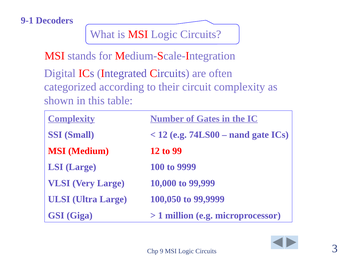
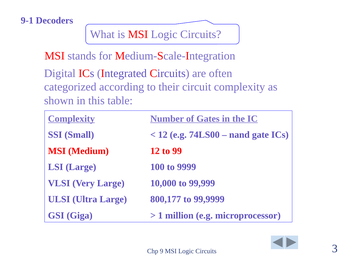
100,050: 100,050 -> 800,177
